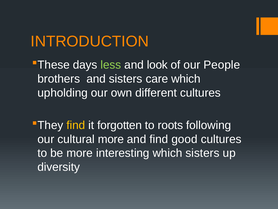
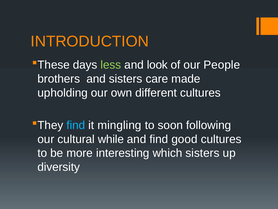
care which: which -> made
find at (76, 125) colour: yellow -> light blue
forgotten: forgotten -> mingling
roots: roots -> soon
cultural more: more -> while
